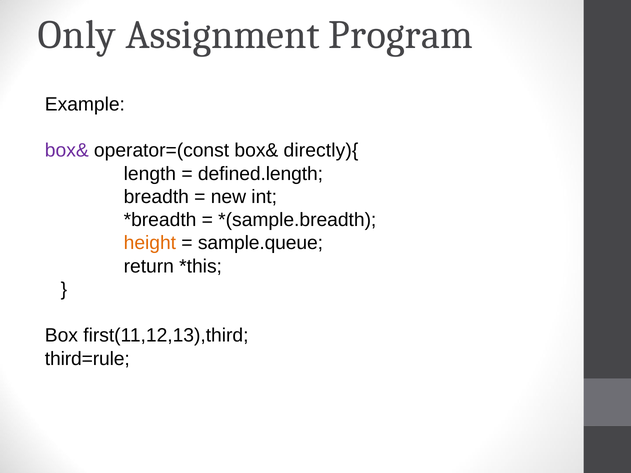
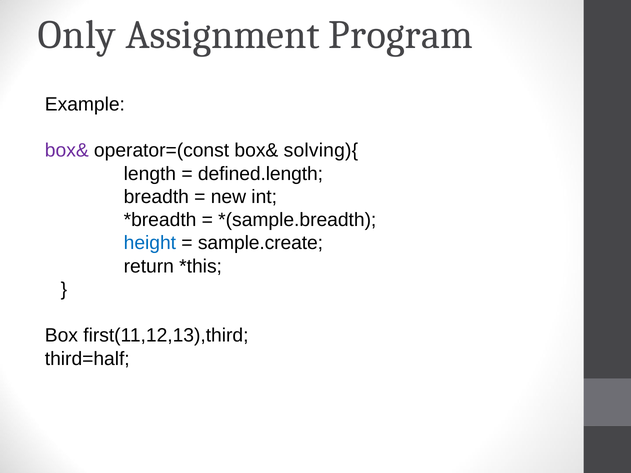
directly){: directly){ -> solving){
height colour: orange -> blue
sample.queue: sample.queue -> sample.create
third=rule: third=rule -> third=half
